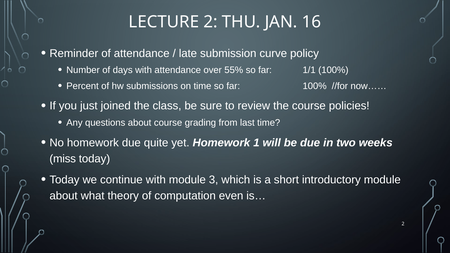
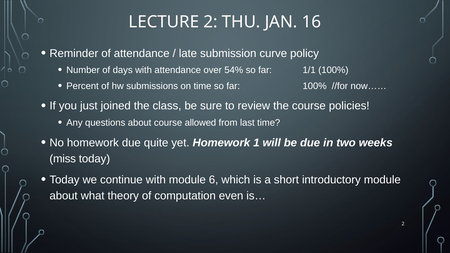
55%: 55% -> 54%
grading: grading -> allowed
3: 3 -> 6
